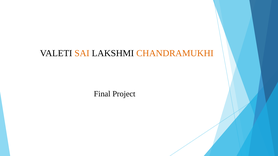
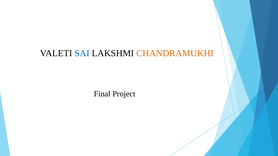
SAI colour: orange -> blue
